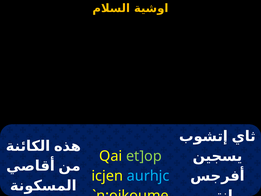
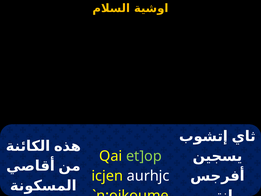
aurhjc at (148, 176) colour: light blue -> white
